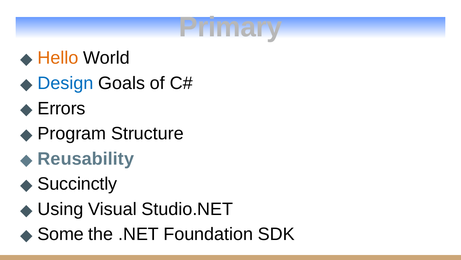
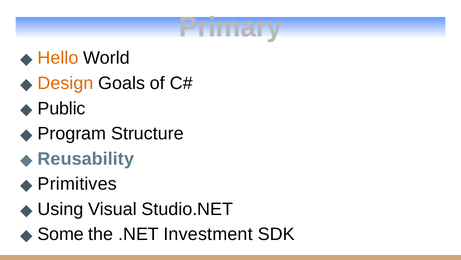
Design colour: blue -> orange
Errors: Errors -> Public
Succinctly: Succinctly -> Primitives
Foundation: Foundation -> Investment
